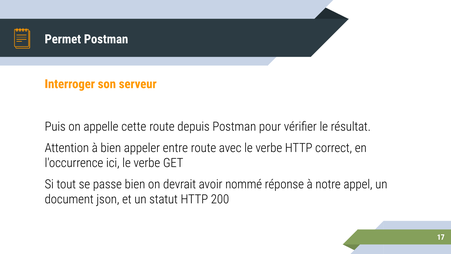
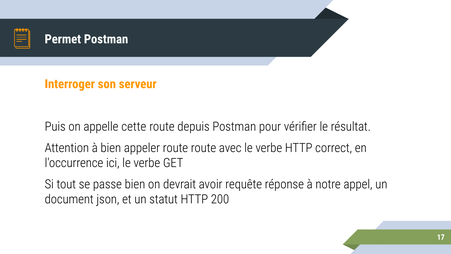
appeler entre: entre -> route
nommé: nommé -> requête
